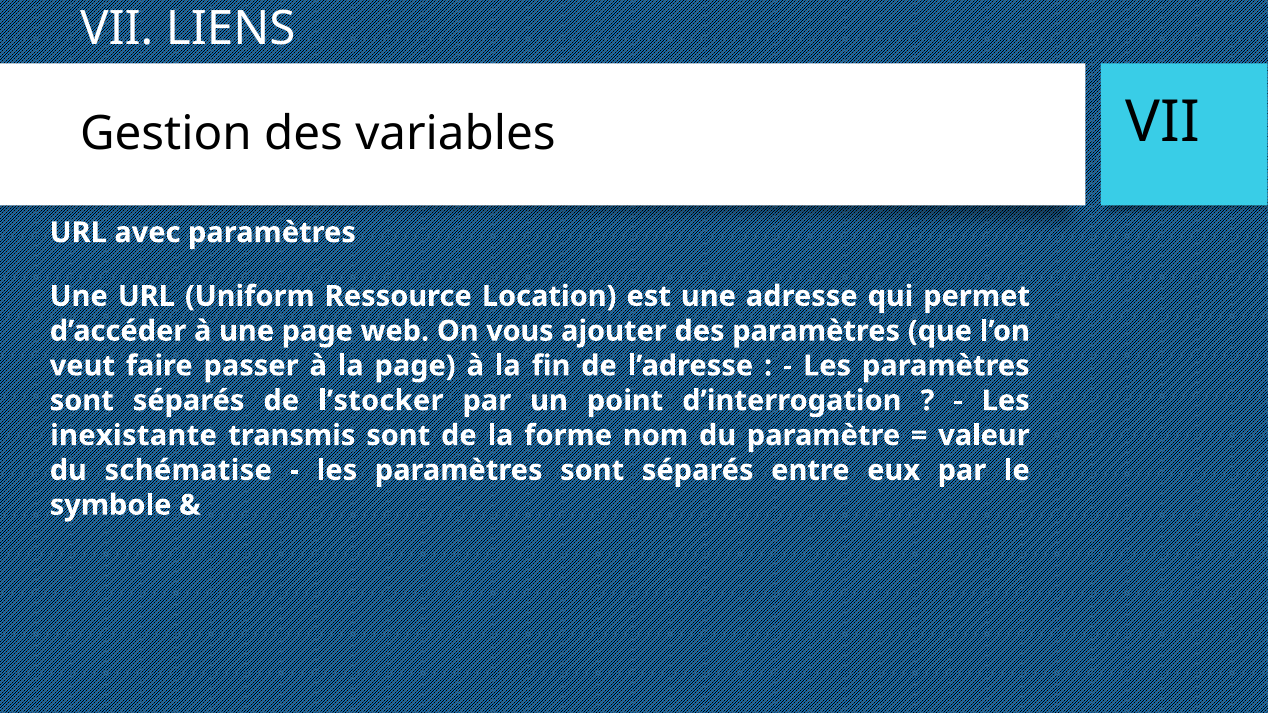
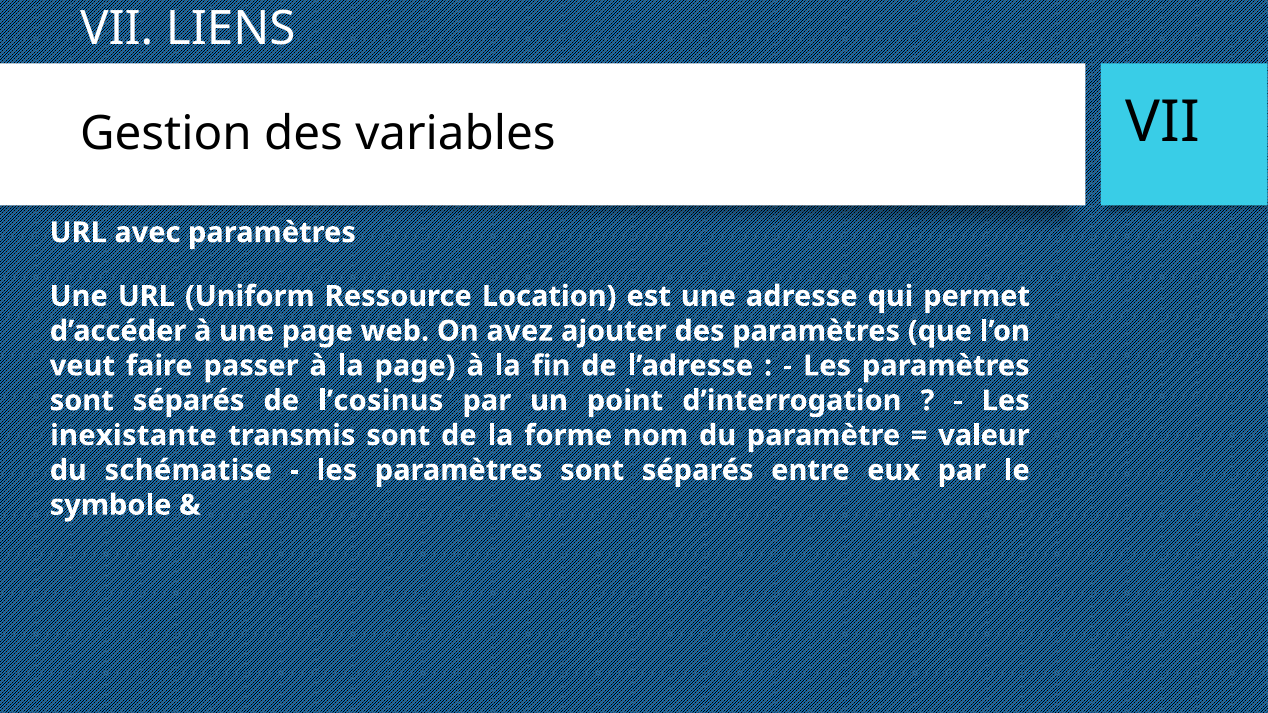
vous: vous -> avez
l’stocker: l’stocker -> l’cosinus
